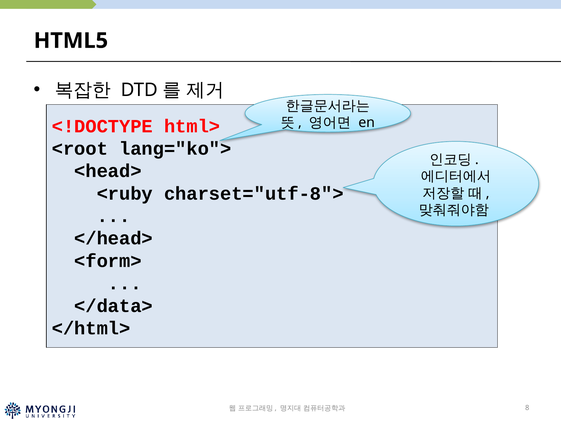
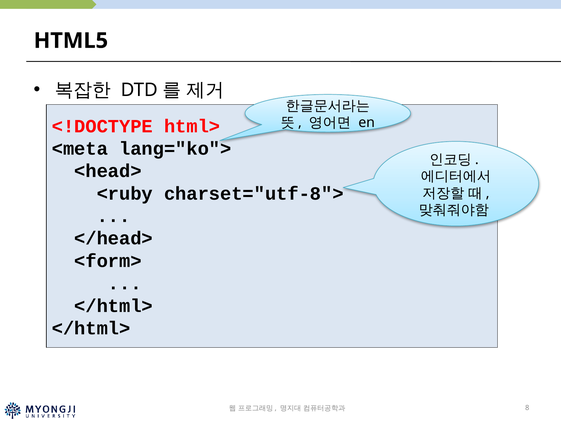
<root: <root -> <meta
</data> at (114, 306): </data> -> </html>
